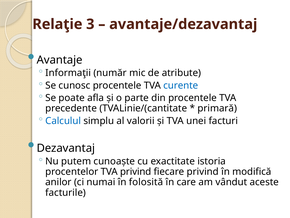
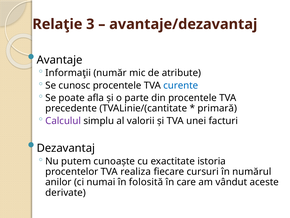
Calculul colour: blue -> purple
TVA privind: privind -> realiza
fiecare privind: privind -> cursuri
modifică: modifică -> numărul
facturile: facturile -> derivate
